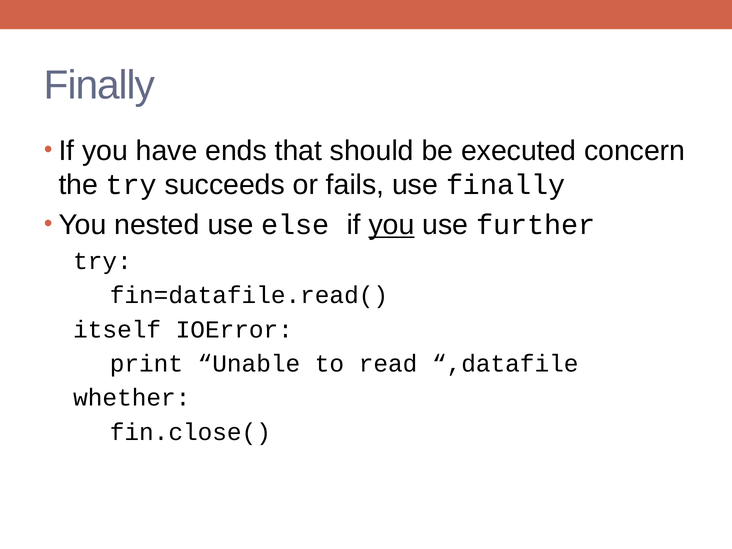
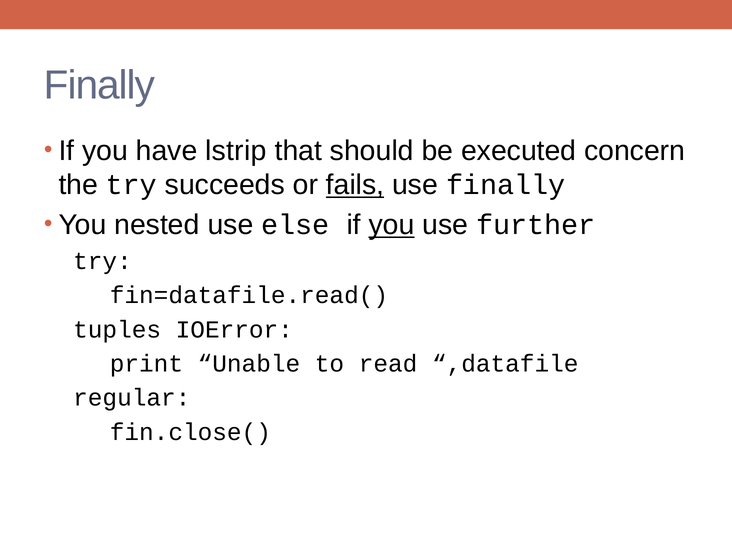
ends: ends -> lstrip
fails underline: none -> present
itself: itself -> tuples
whether: whether -> regular
